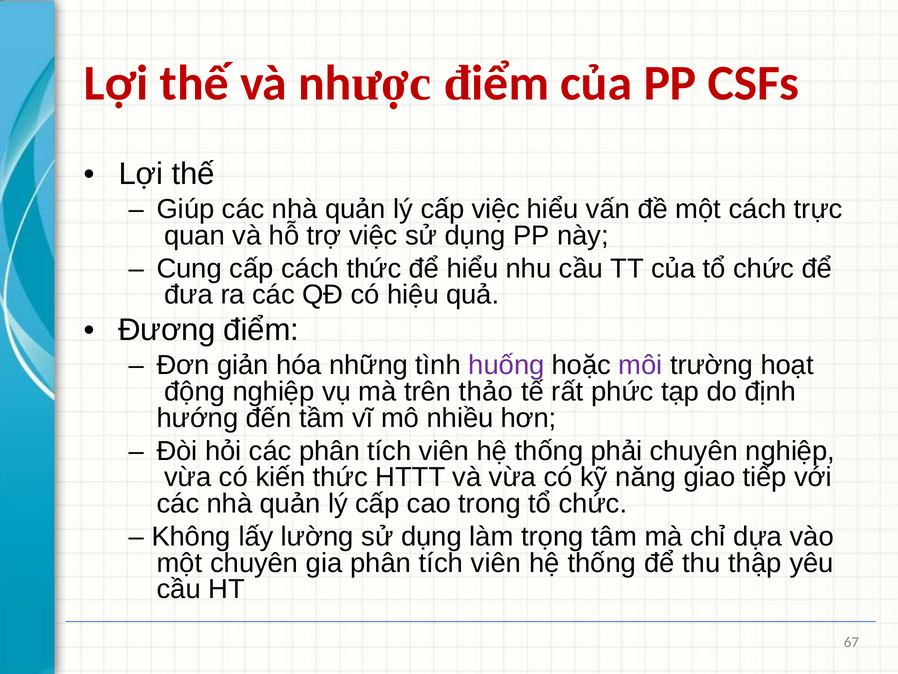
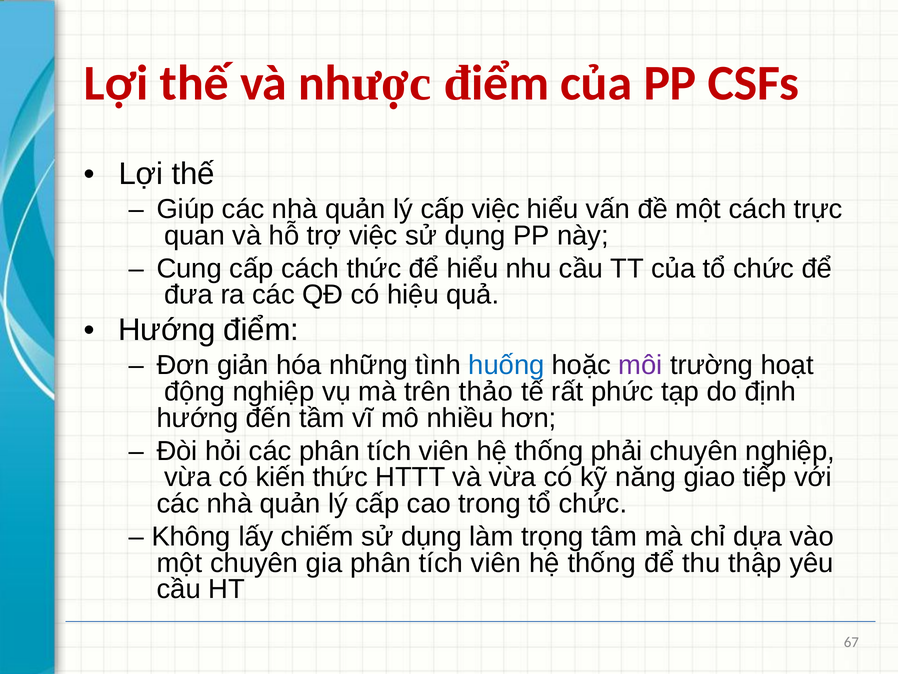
Đương at (167, 330): Đương -> Hướng
huống colour: purple -> blue
lường: lường -> chiếm
